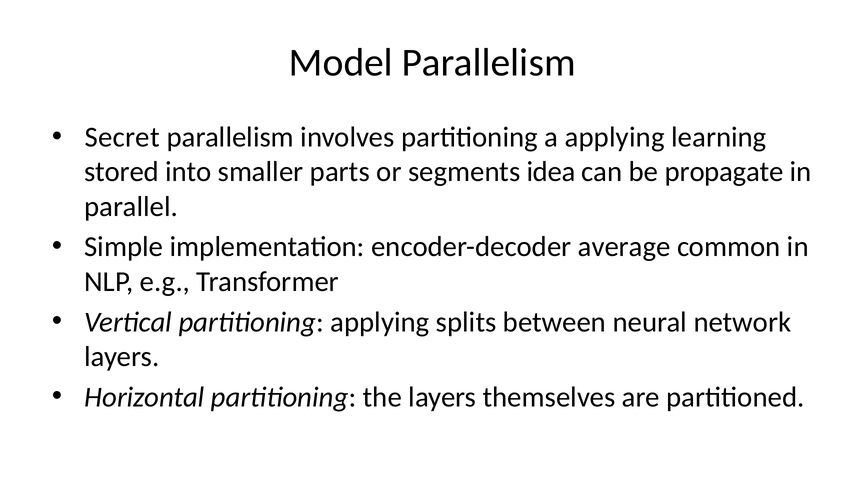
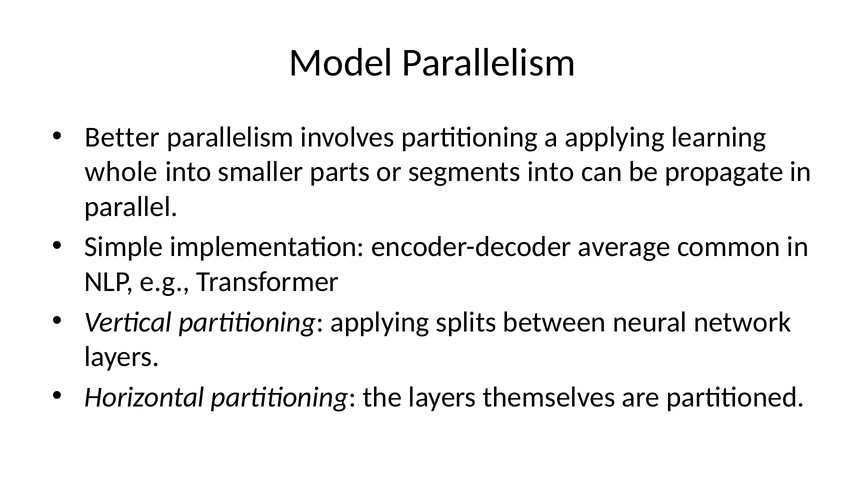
Secret: Secret -> Better
stored: stored -> whole
segments idea: idea -> into
